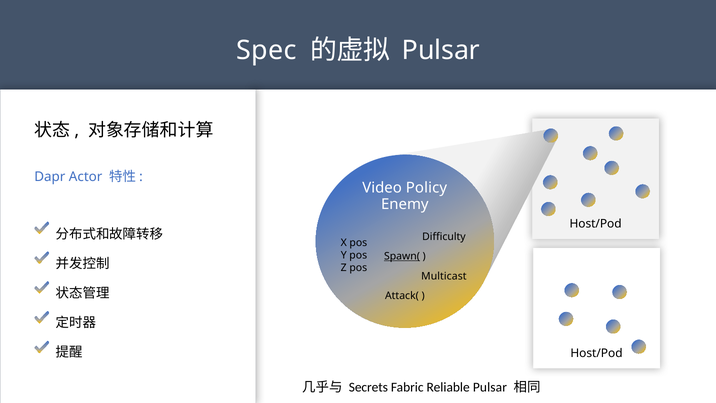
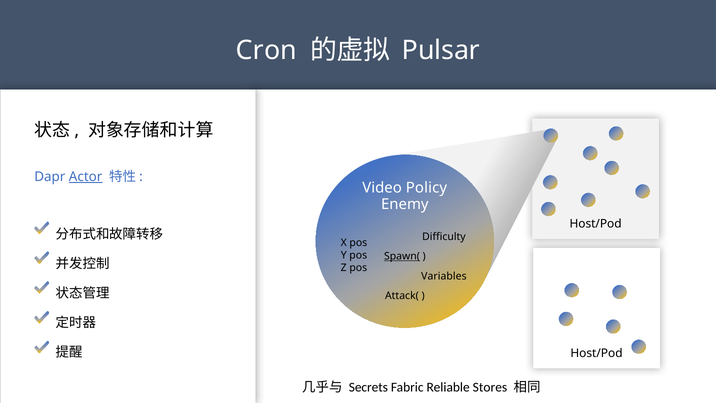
Spec: Spec -> Cron
Actor underline: none -> present
Multicast: Multicast -> Variables
Reliable Pulsar: Pulsar -> Stores
